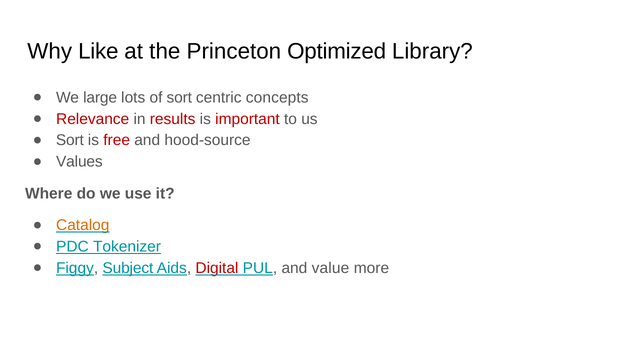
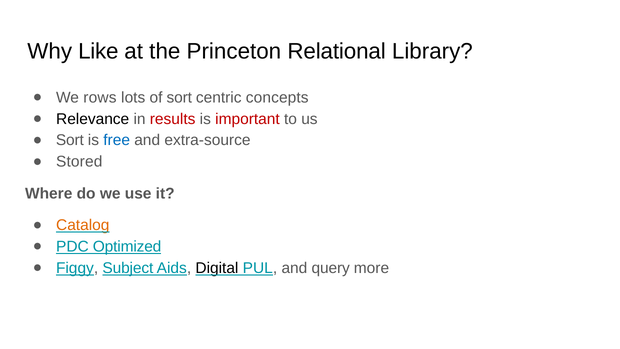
Optimized: Optimized -> Relational
large: large -> rows
Relevance colour: red -> black
free colour: red -> blue
hood-source: hood-source -> extra-source
Values: Values -> Stored
Tokenizer: Tokenizer -> Optimized
Digital colour: red -> black
value: value -> query
